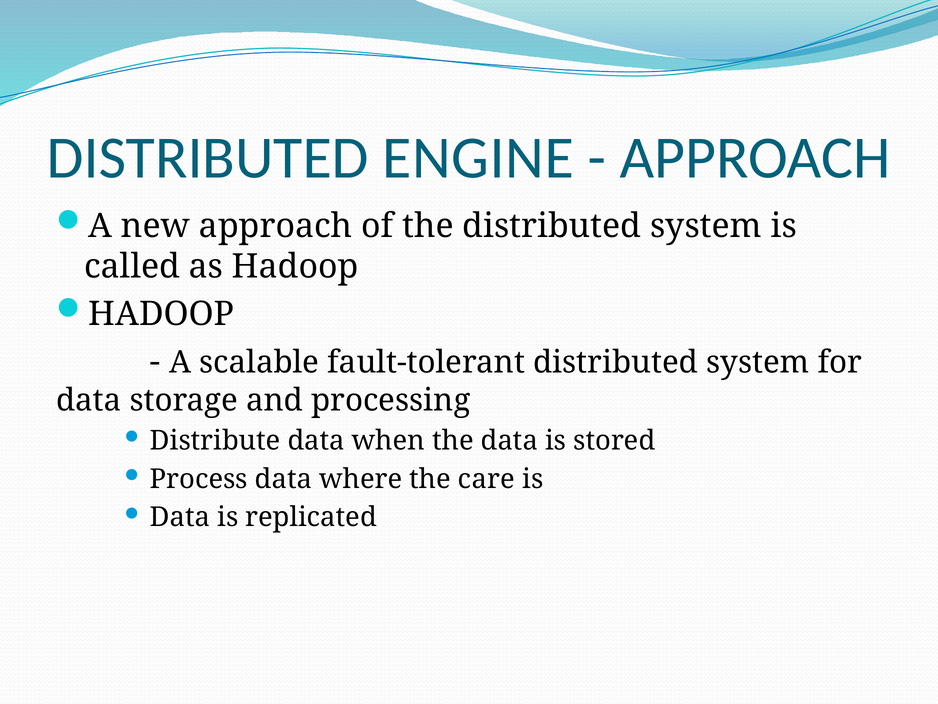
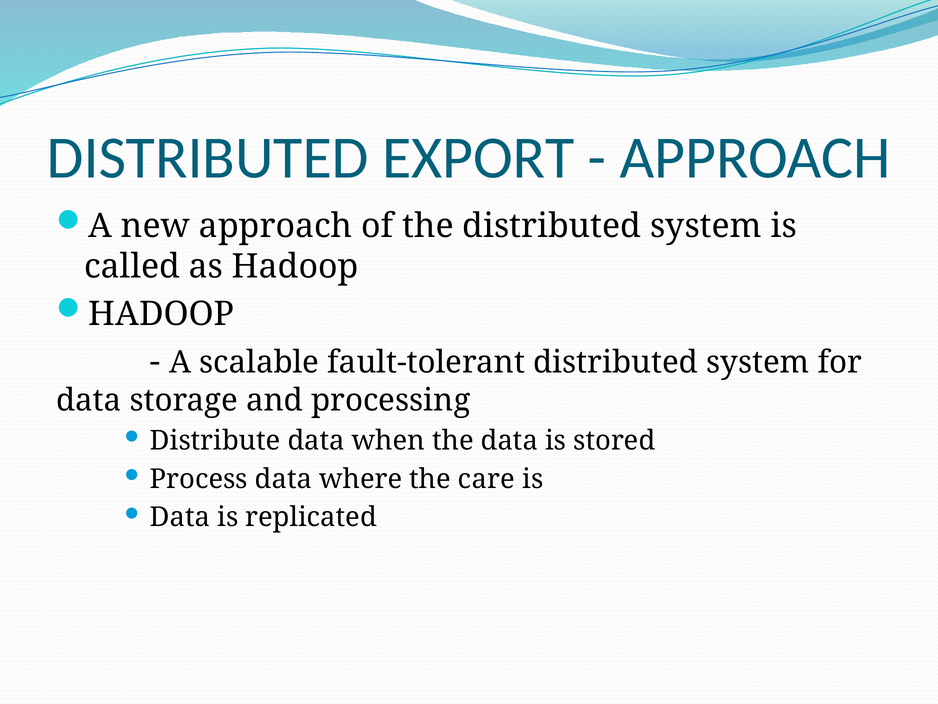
ENGINE: ENGINE -> EXPORT
